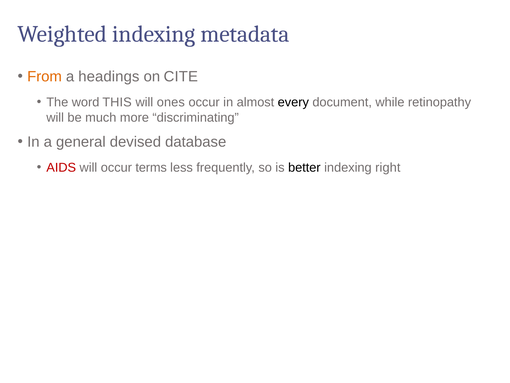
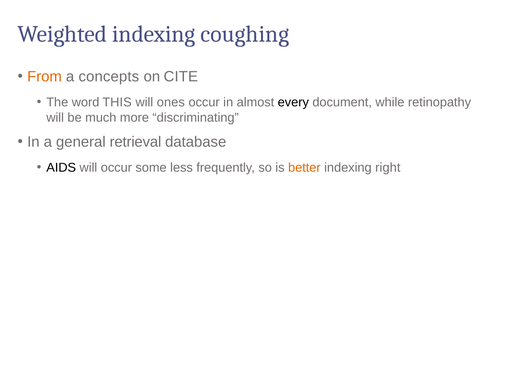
metadata: metadata -> coughing
headings: headings -> concepts
devised: devised -> retrieval
AIDS colour: red -> black
terms: terms -> some
better colour: black -> orange
